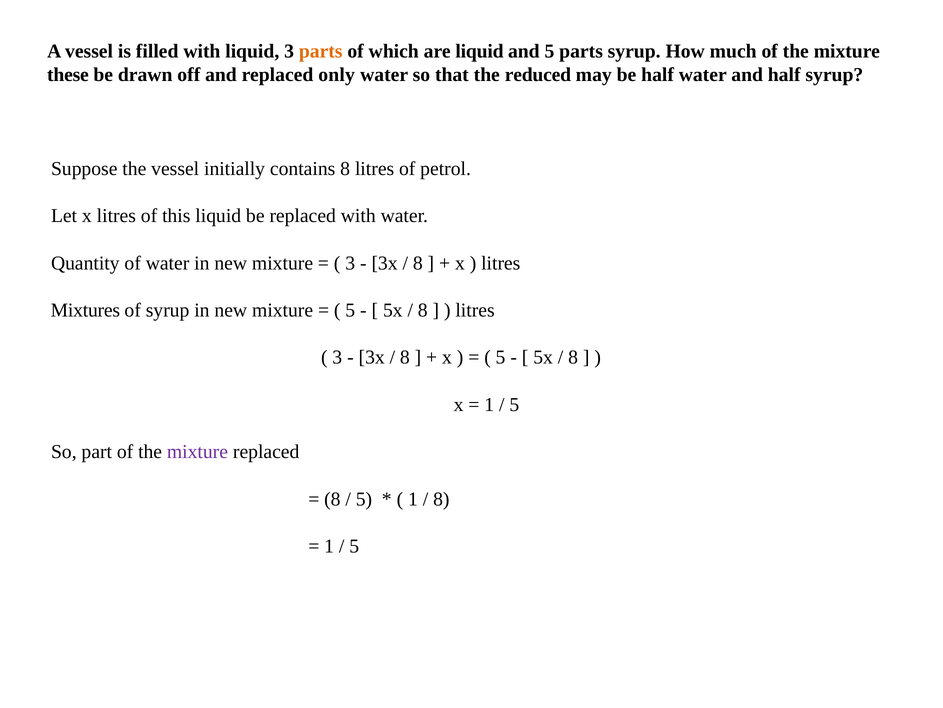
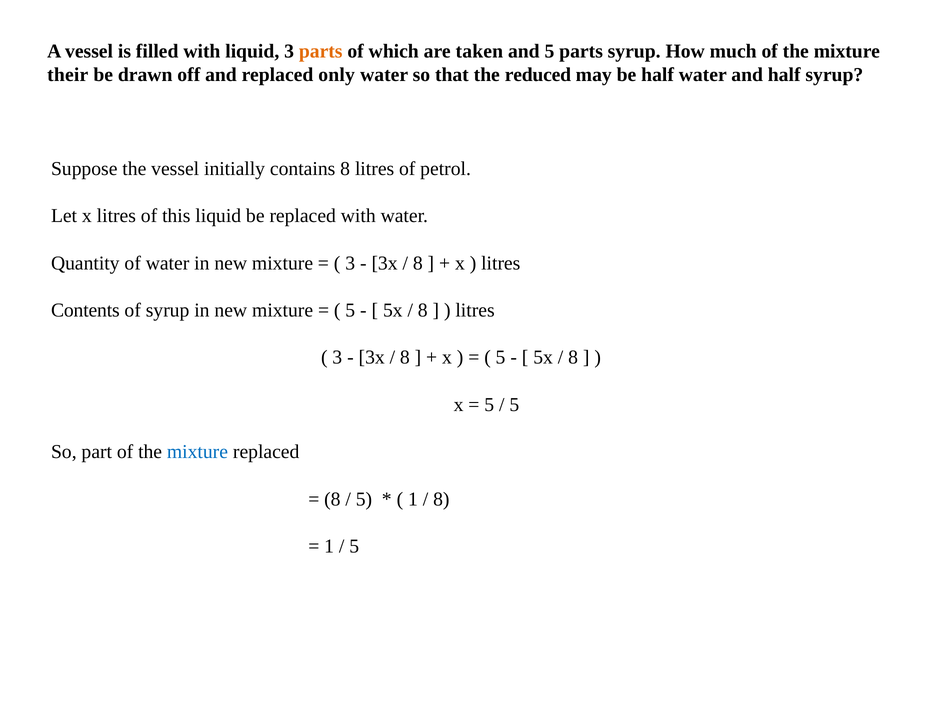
are liquid: liquid -> taken
these: these -> their
Mixtures: Mixtures -> Contents
1 at (489, 404): 1 -> 5
mixture at (197, 451) colour: purple -> blue
